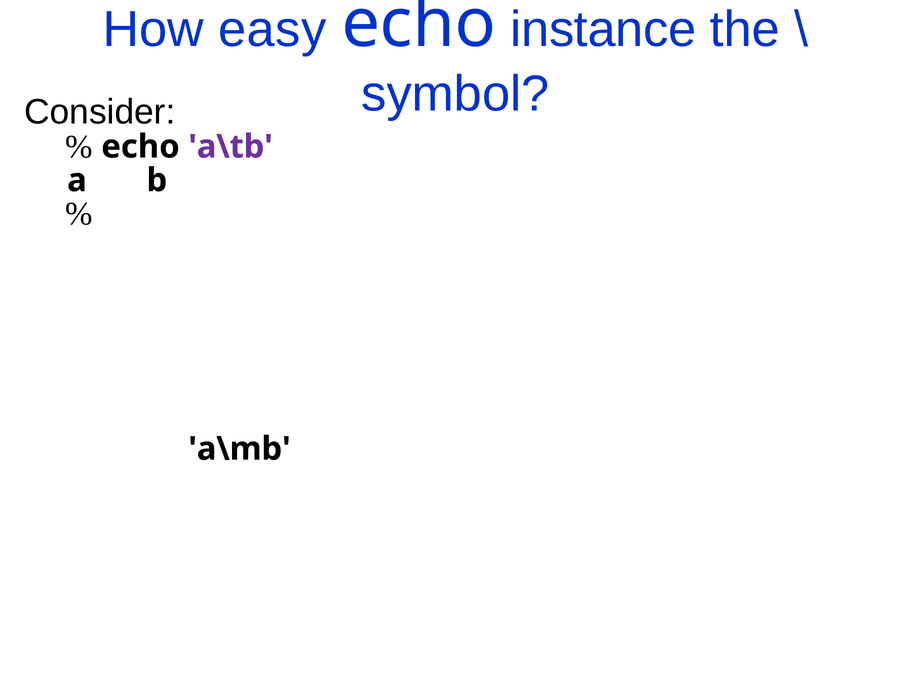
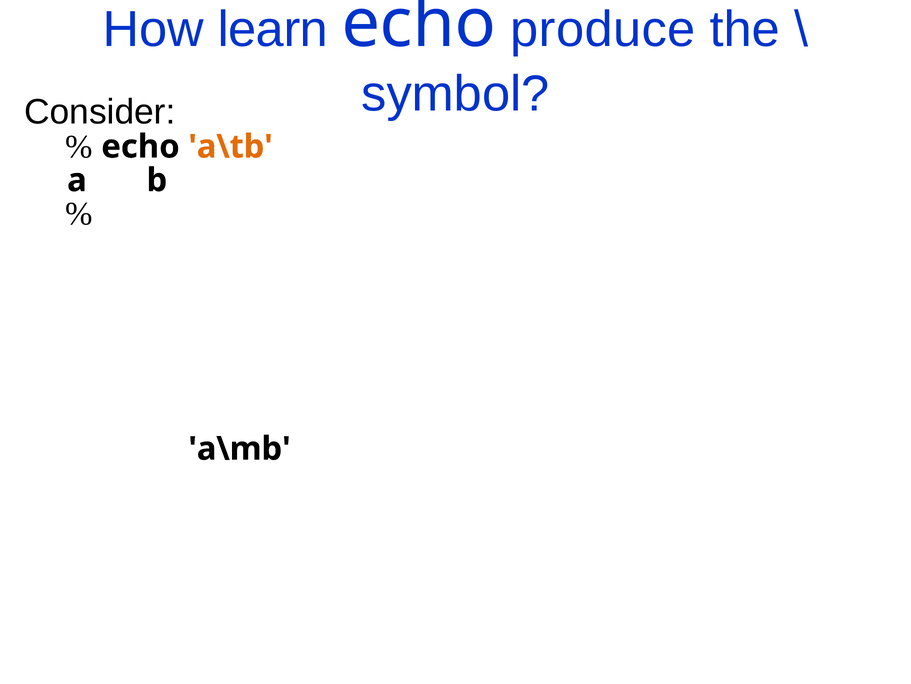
easy: easy -> learn
instance: instance -> produce
a\tb at (231, 147) colour: purple -> orange
